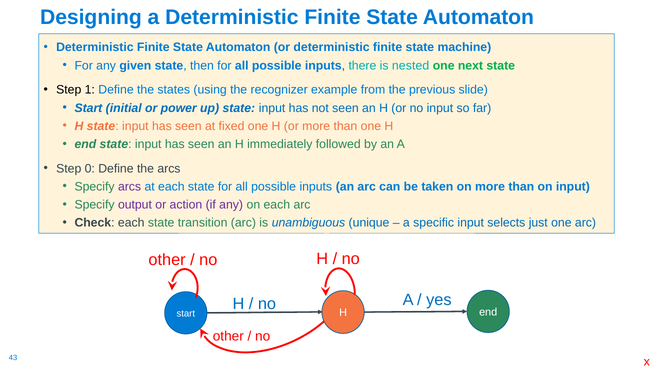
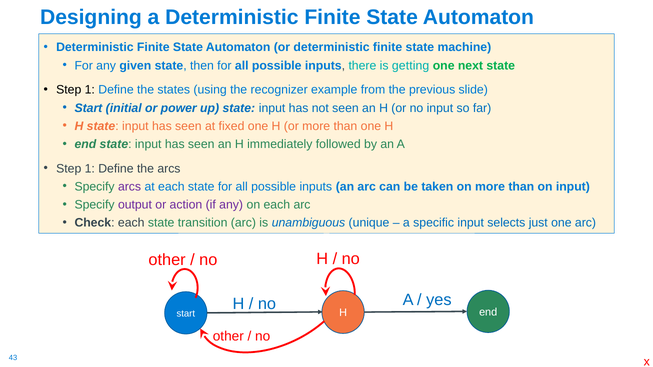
nested: nested -> getting
0 at (90, 169): 0 -> 1
